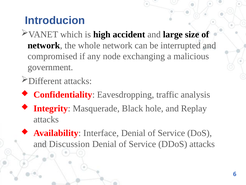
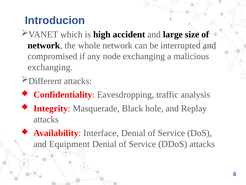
government at (50, 67): government -> exchanging
Discussion: Discussion -> Equipment
